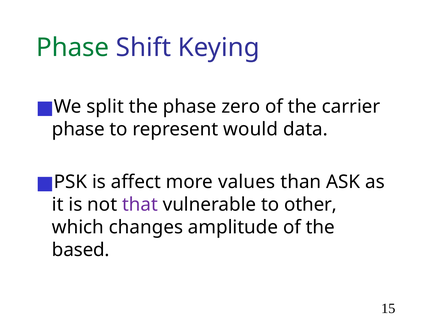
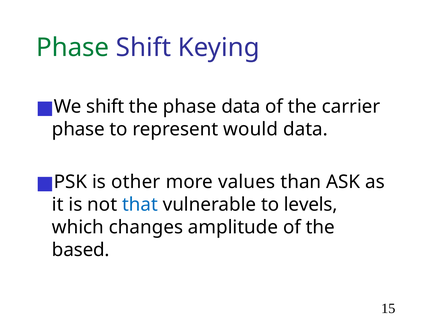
We split: split -> shift
phase zero: zero -> data
affect: affect -> other
that colour: purple -> blue
other: other -> levels
